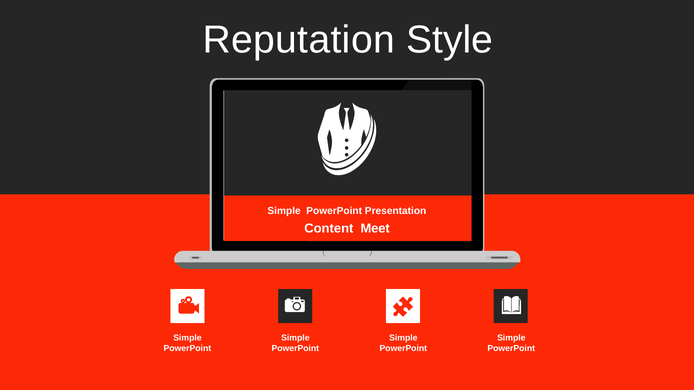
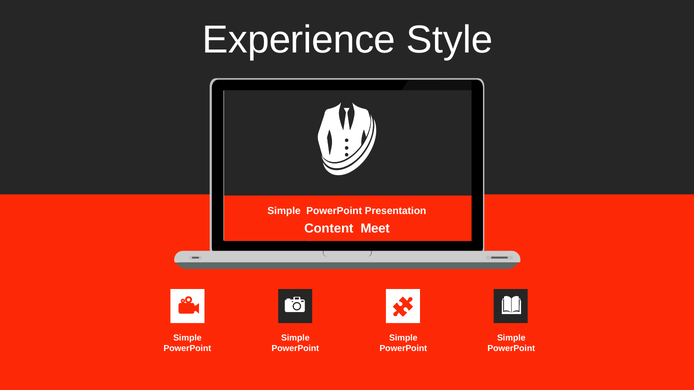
Reputation: Reputation -> Experience
